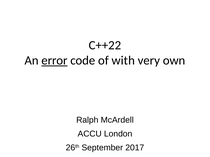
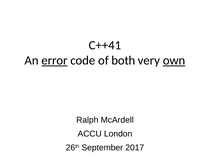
C++22: C++22 -> C++41
with: with -> both
own underline: none -> present
